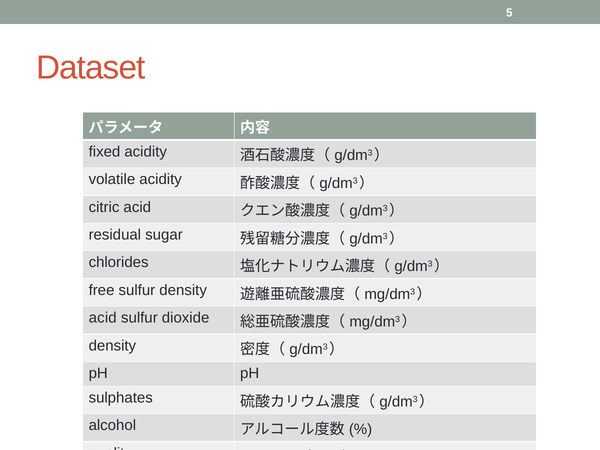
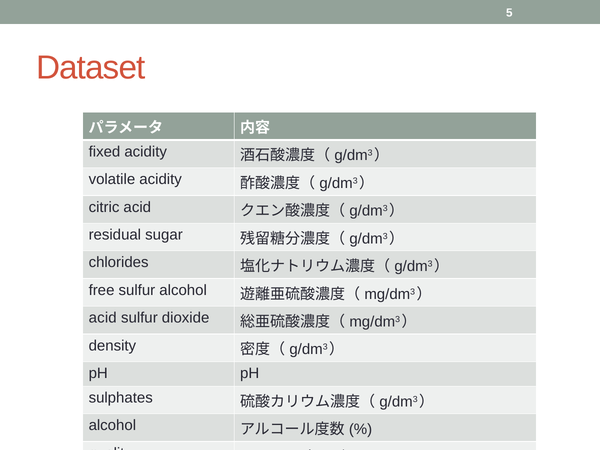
sulfur density: density -> alcohol
